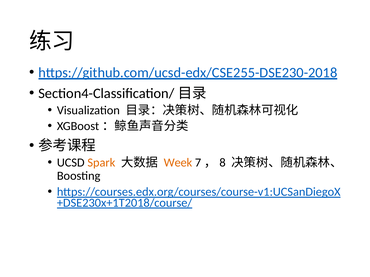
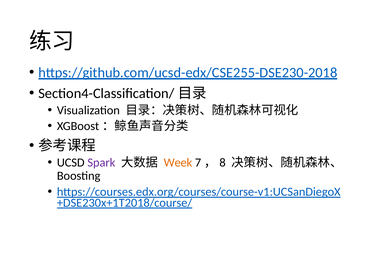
Spark colour: orange -> purple
